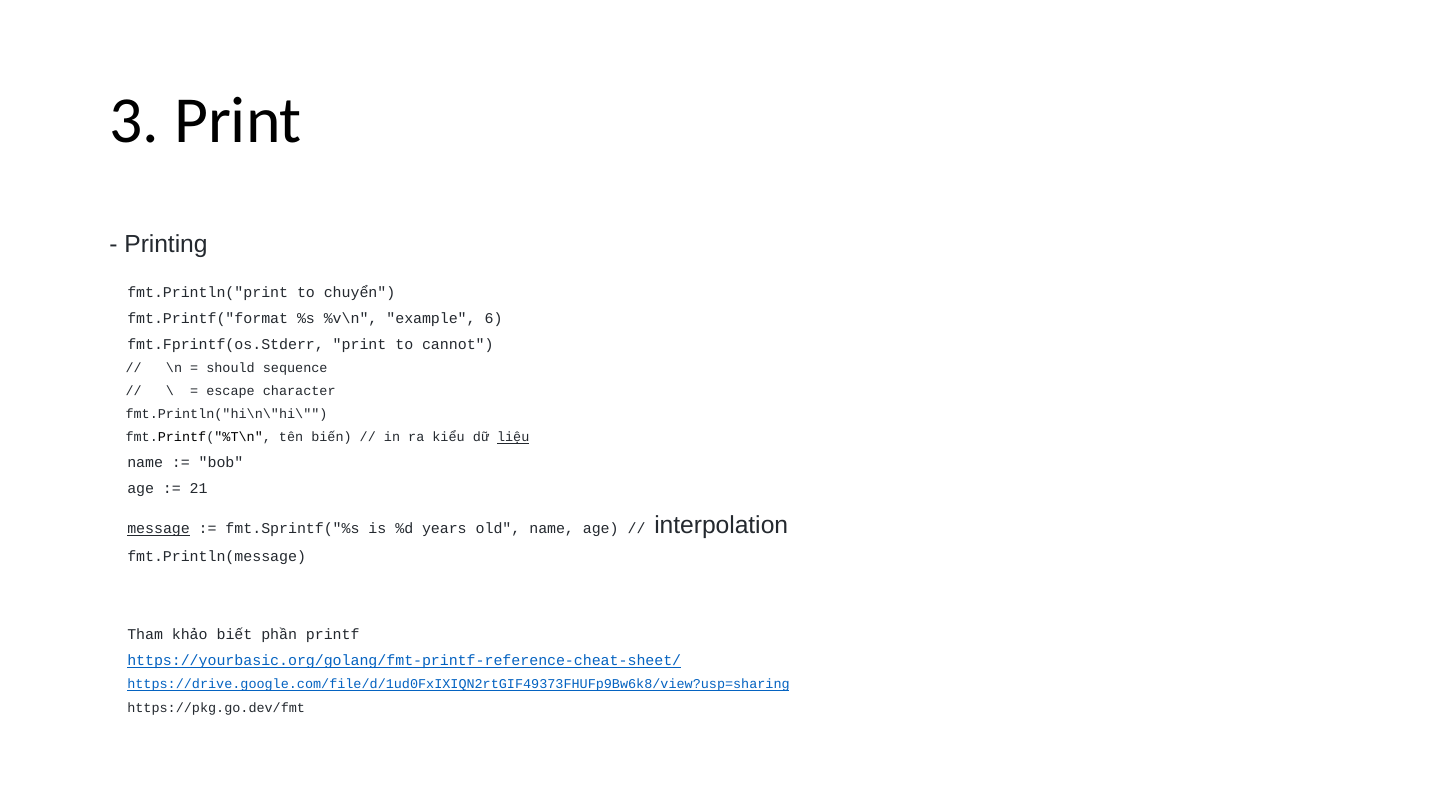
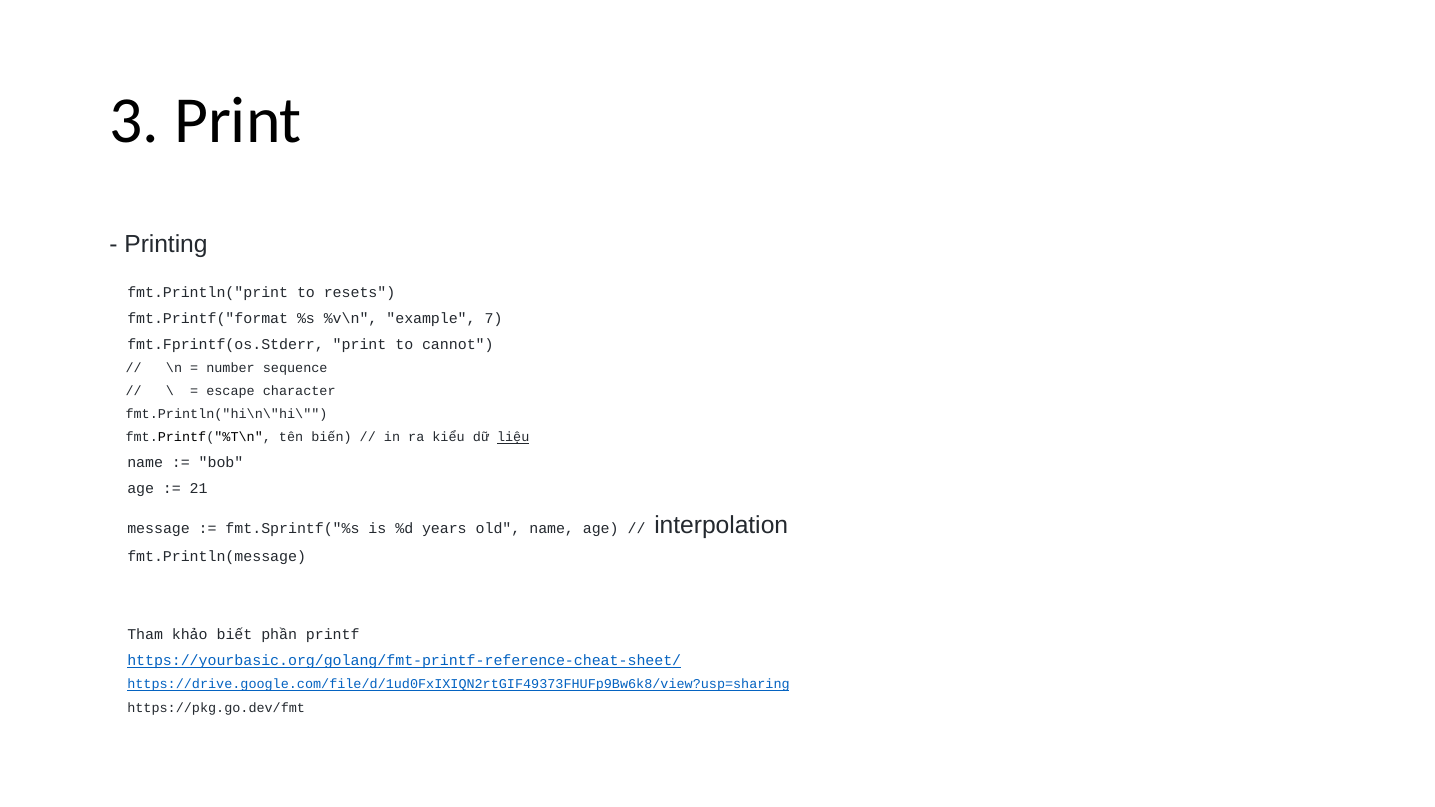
chuyển: chuyển -> resets
6: 6 -> 7
should: should -> number
message underline: present -> none
